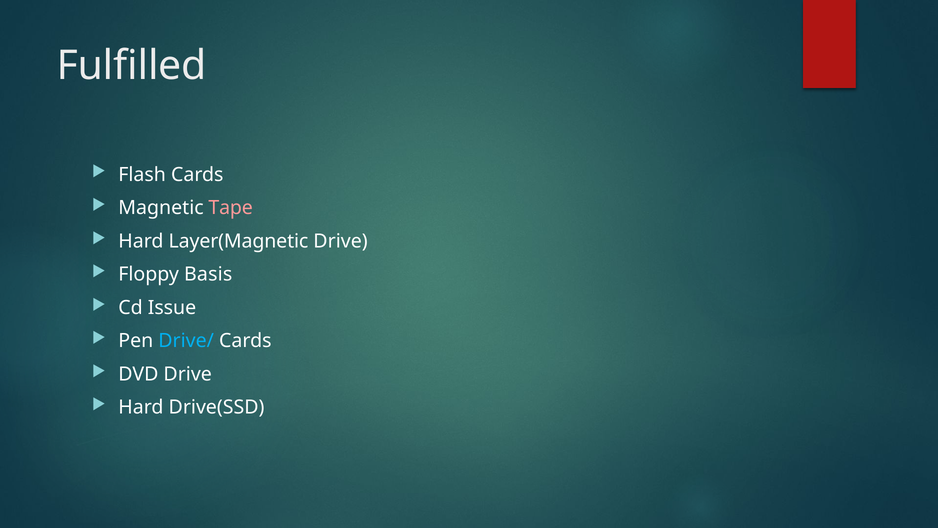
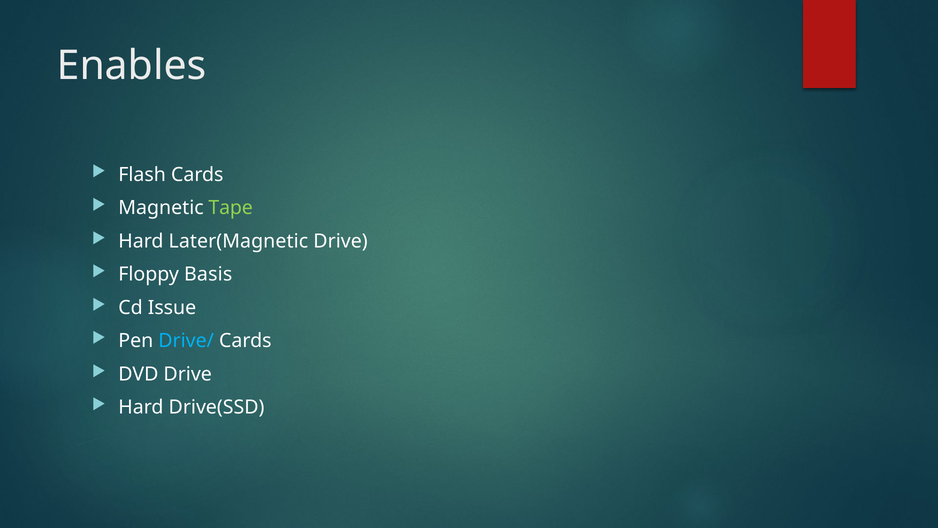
Fulfilled: Fulfilled -> Enables
Tape colour: pink -> light green
Layer(Magnetic: Layer(Magnetic -> Later(Magnetic
